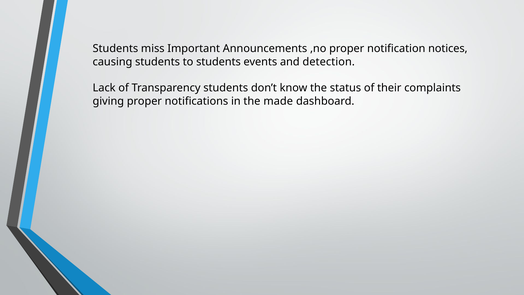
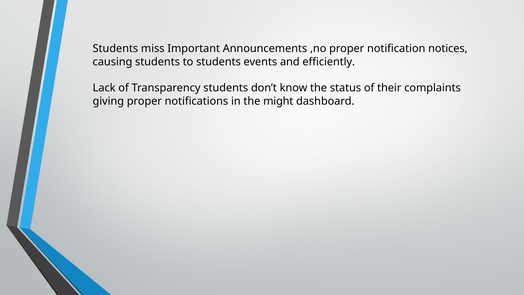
detection: detection -> efficiently
made: made -> might
